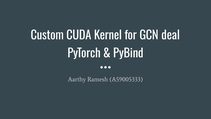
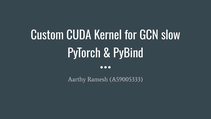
deal: deal -> slow
